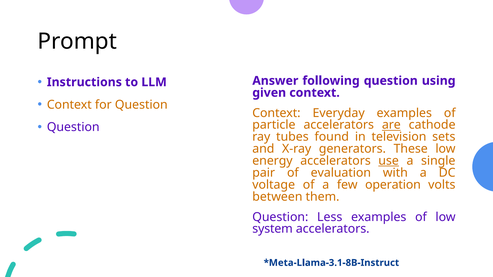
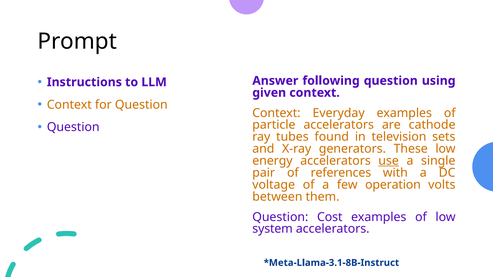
are underline: present -> none
evaluation: evaluation -> references
Less: Less -> Cost
